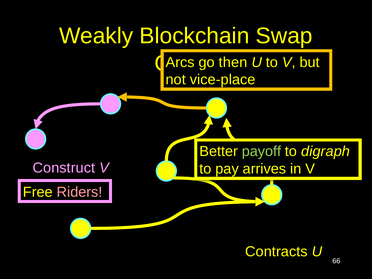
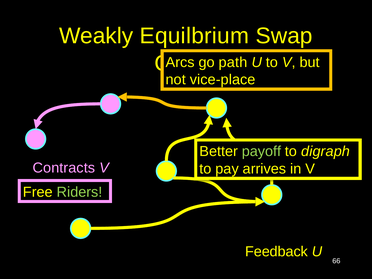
Blockchain: Blockchain -> Equilbrium
then: then -> path
Construct: Construct -> Contracts
Riders colour: pink -> light green
Contracts: Contracts -> Feedback
